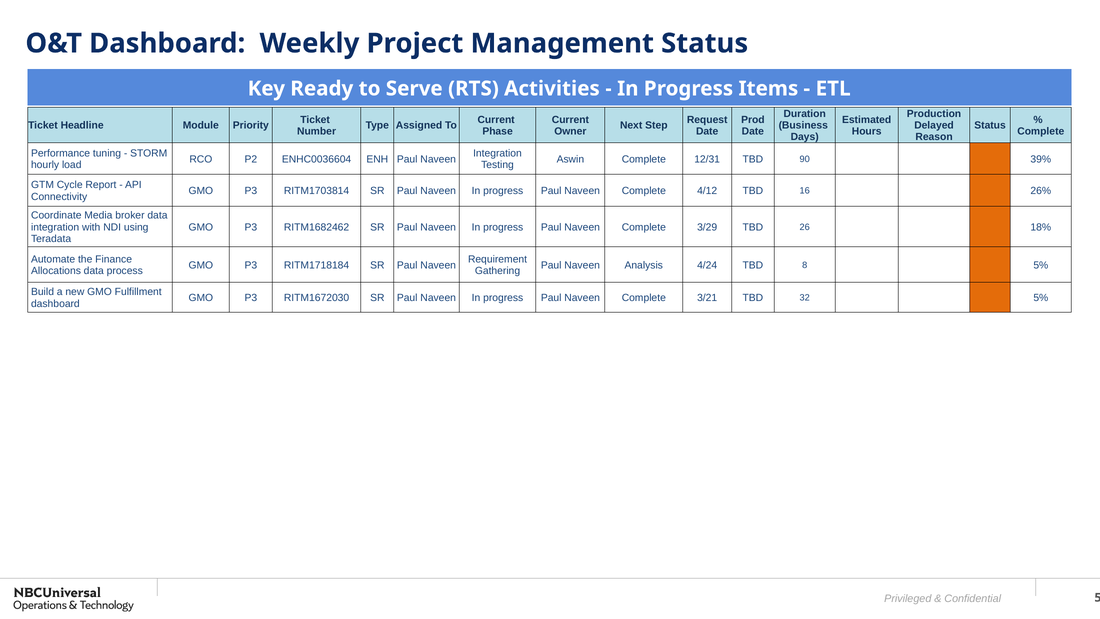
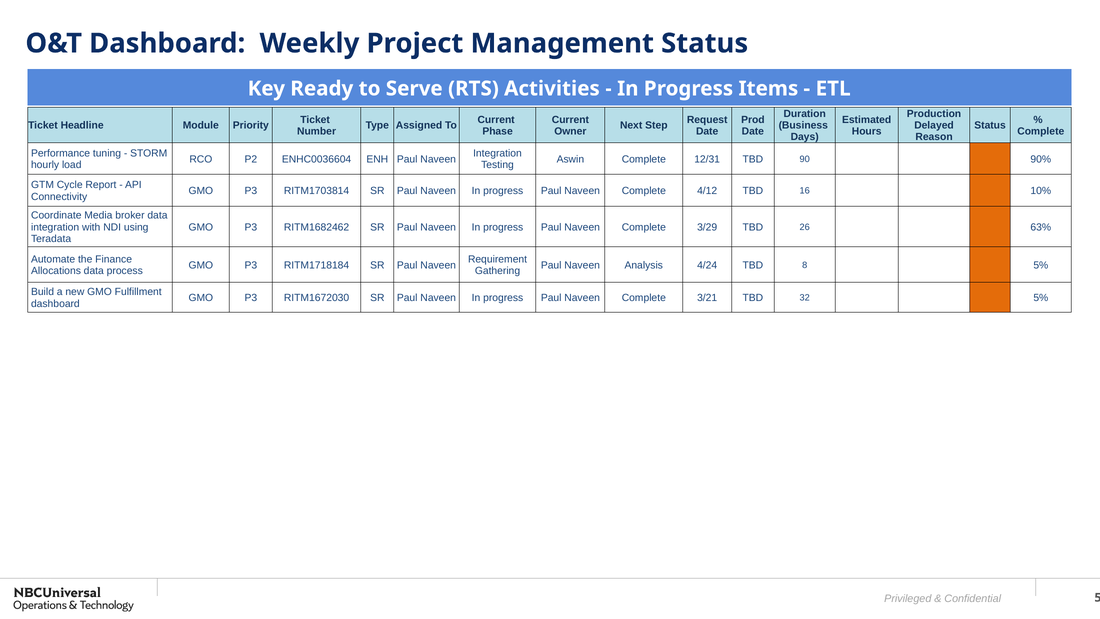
39%: 39% -> 90%
26%: 26% -> 10%
18%: 18% -> 63%
